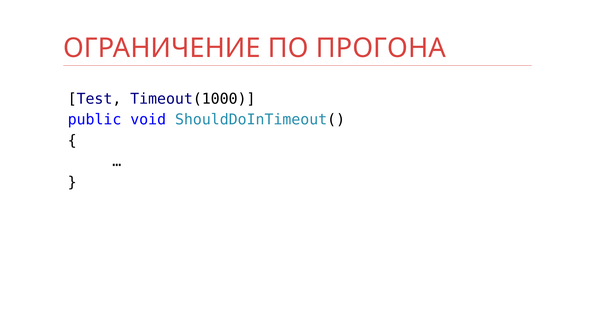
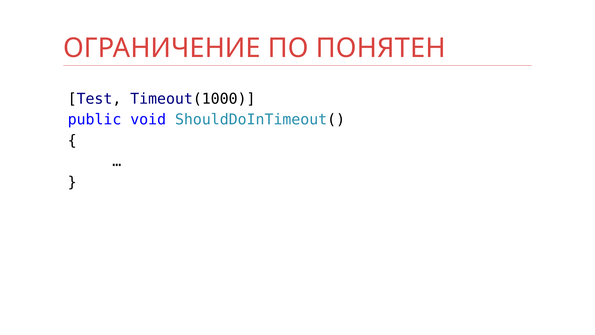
ПРОГОНА: ПРОГОНА -> ПОНЯТЕН
